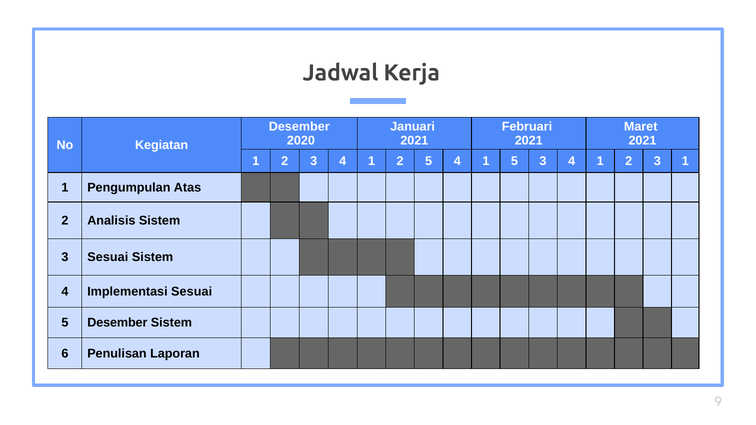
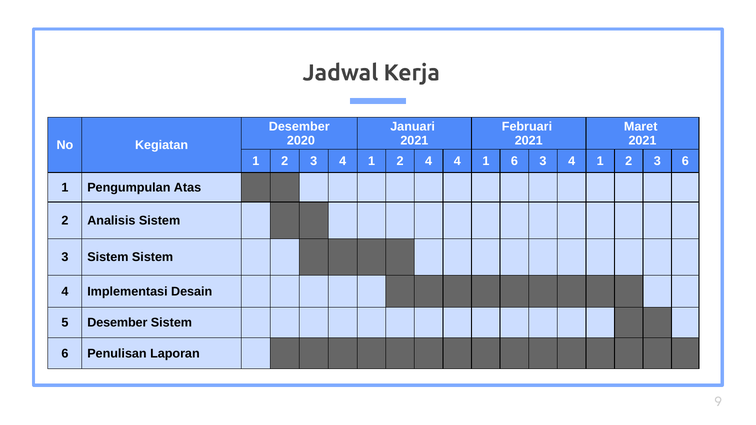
2 5: 5 -> 4
1 5: 5 -> 6
3 1: 1 -> 6
3 Sesuai: Sesuai -> Sistem
Implementasi Sesuai: Sesuai -> Desain
